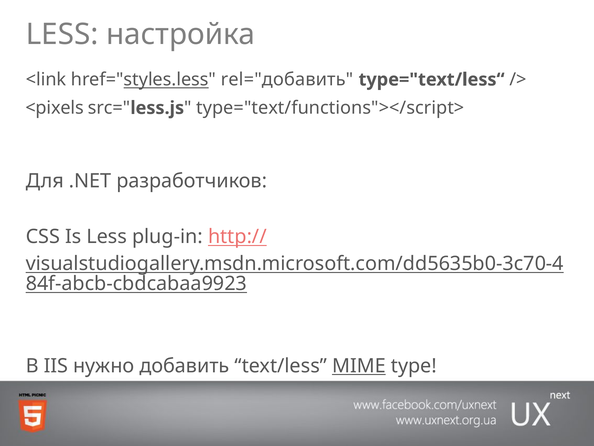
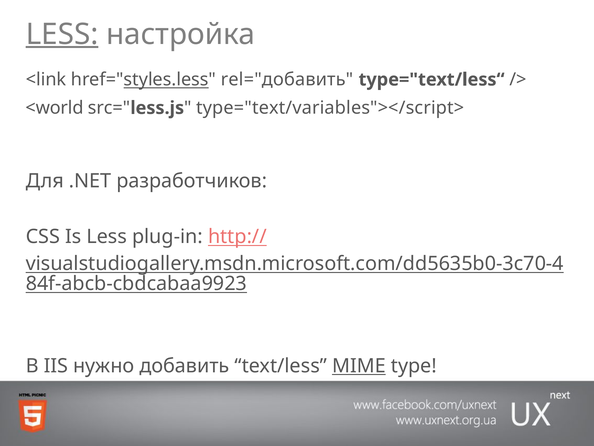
LESS at (62, 34) underline: none -> present
<pixels: <pixels -> <world
type="text/functions"></script>: type="text/functions"></script> -> type="text/variables"></script>
